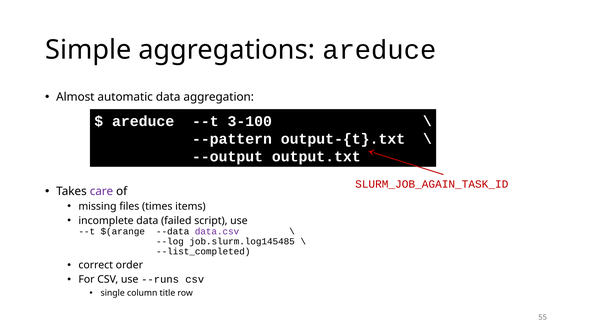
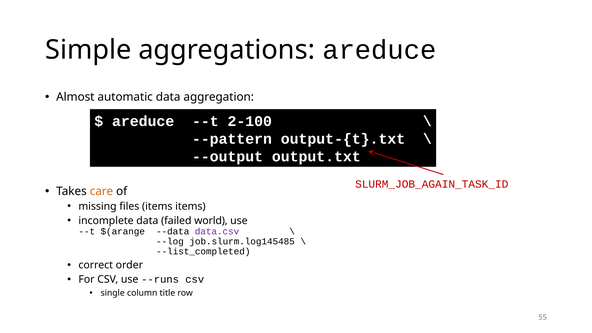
3-100: 3-100 -> 2-100
care colour: purple -> orange
files times: times -> items
script: script -> world
